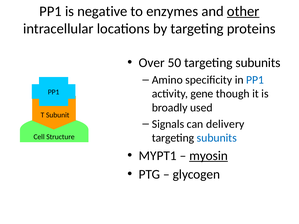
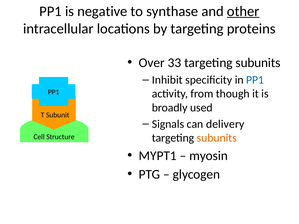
enzymes: enzymes -> synthase
50: 50 -> 33
Amino: Amino -> Inhibit
gene: gene -> from
subunits at (217, 138) colour: blue -> orange
myosin underline: present -> none
